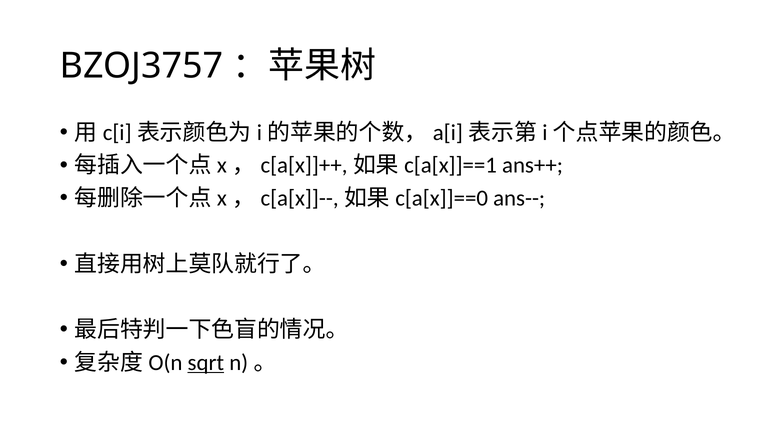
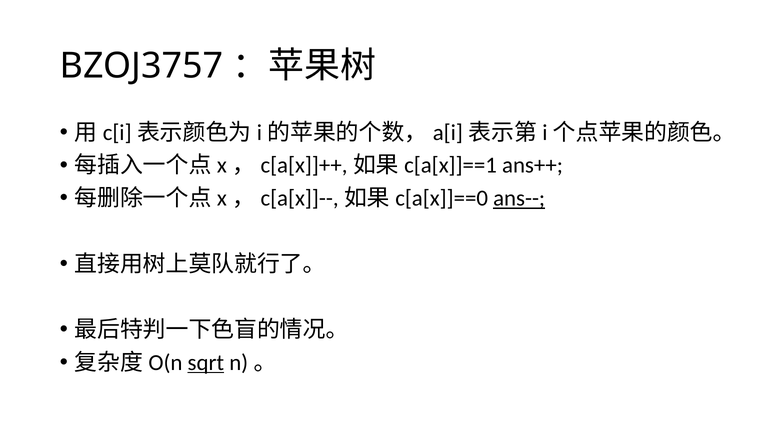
ans-- underline: none -> present
